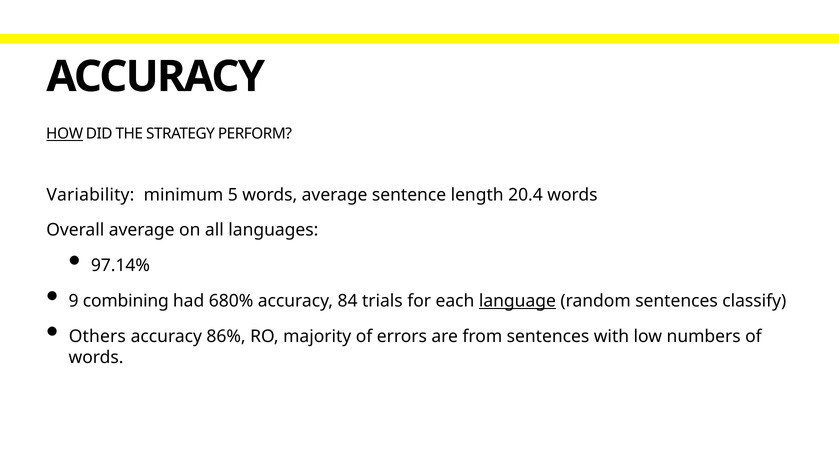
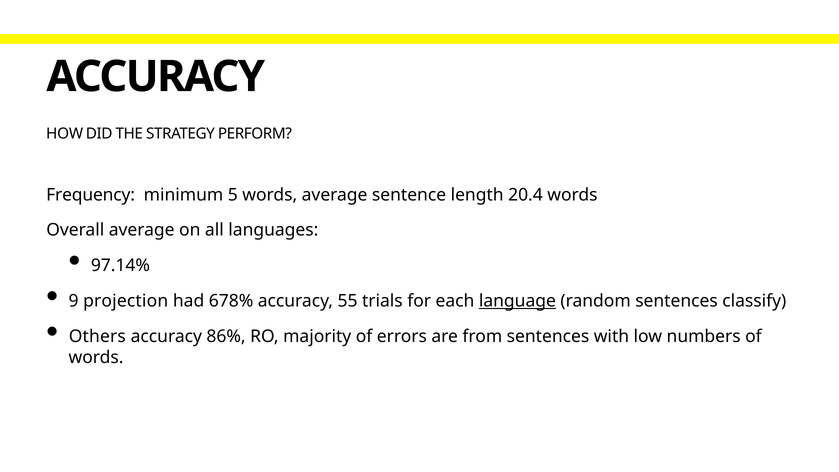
HOW underline: present -> none
Variability: Variability -> Frequency
combining: combining -> projection
680%: 680% -> 678%
84: 84 -> 55
